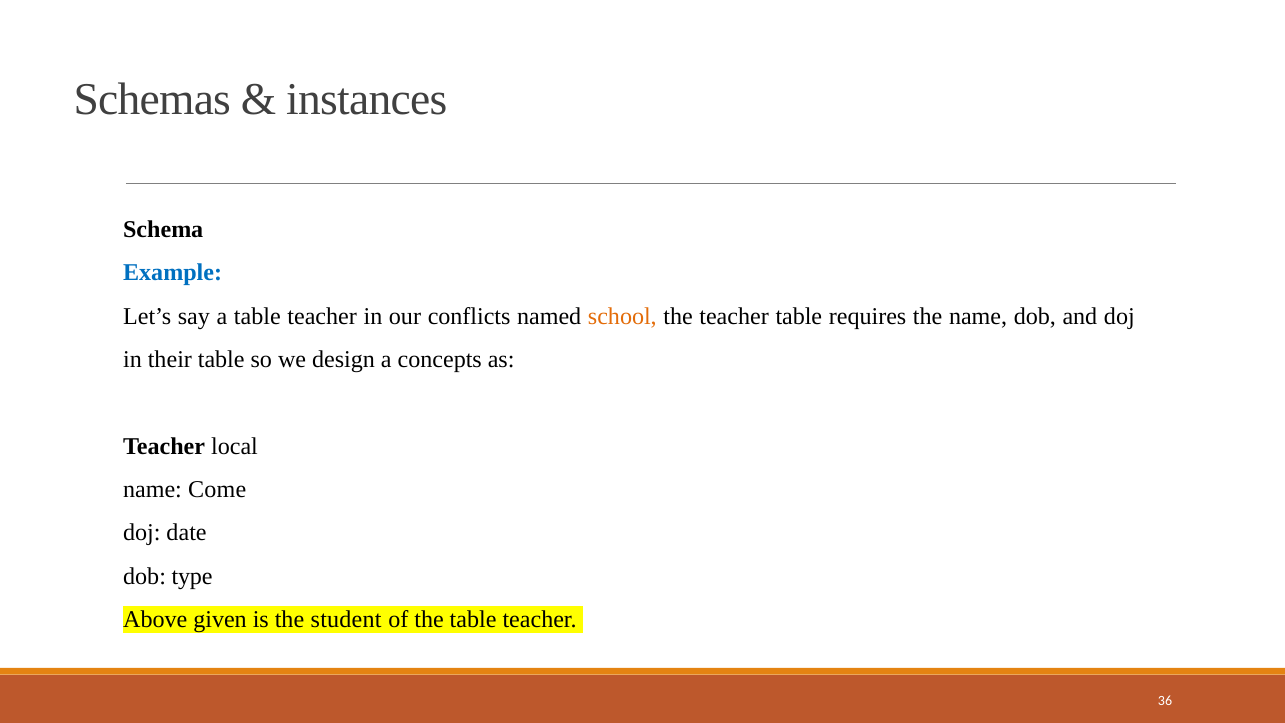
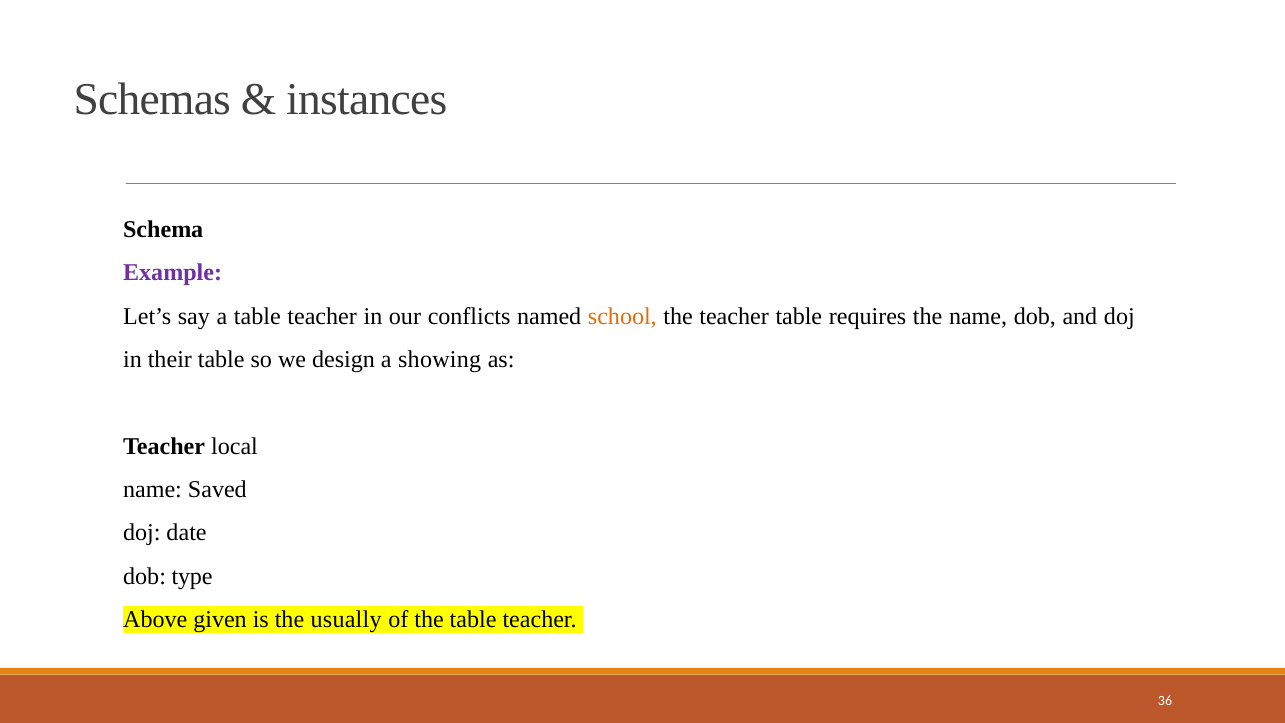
Example colour: blue -> purple
concepts: concepts -> showing
Come: Come -> Saved
student: student -> usually
